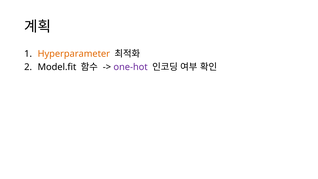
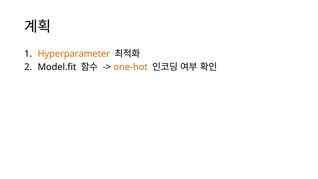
one-hot colour: purple -> orange
